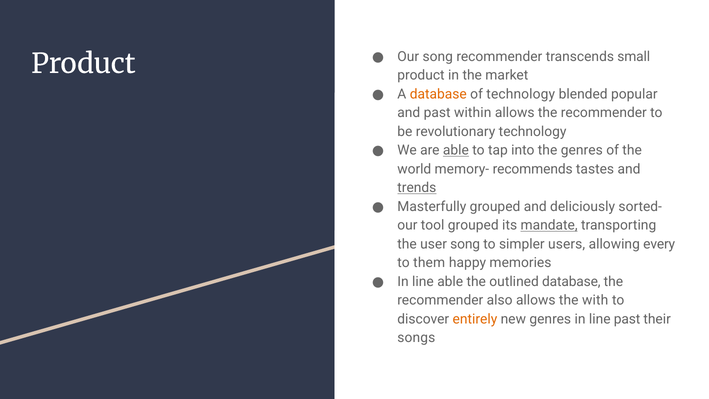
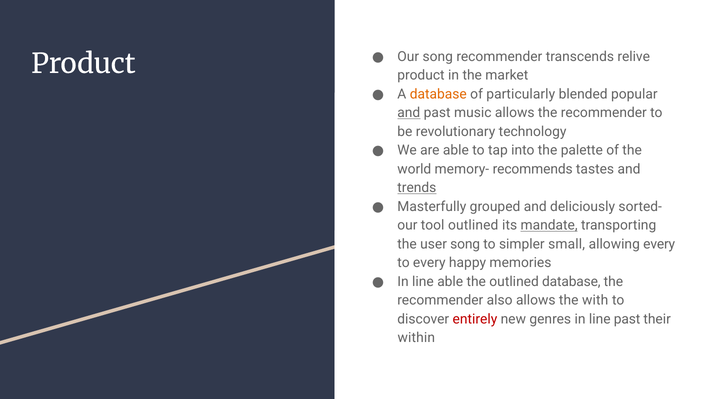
small: small -> relive
of technology: technology -> particularly
and at (409, 113) underline: none -> present
within: within -> music
able at (456, 150) underline: present -> none
the genres: genres -> palette
tool grouped: grouped -> outlined
users: users -> small
to them: them -> every
entirely colour: orange -> red
songs: songs -> within
